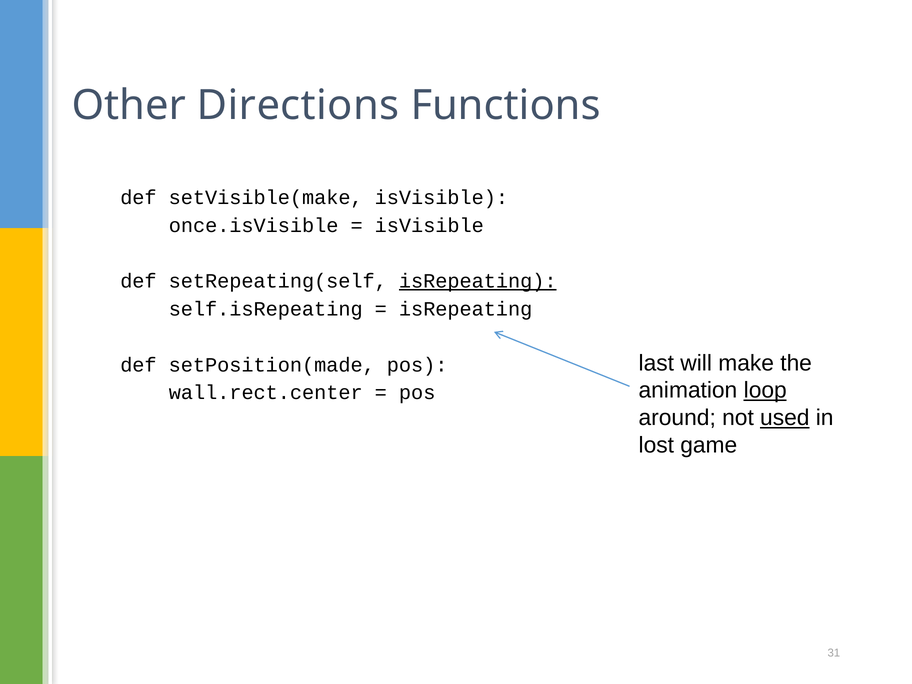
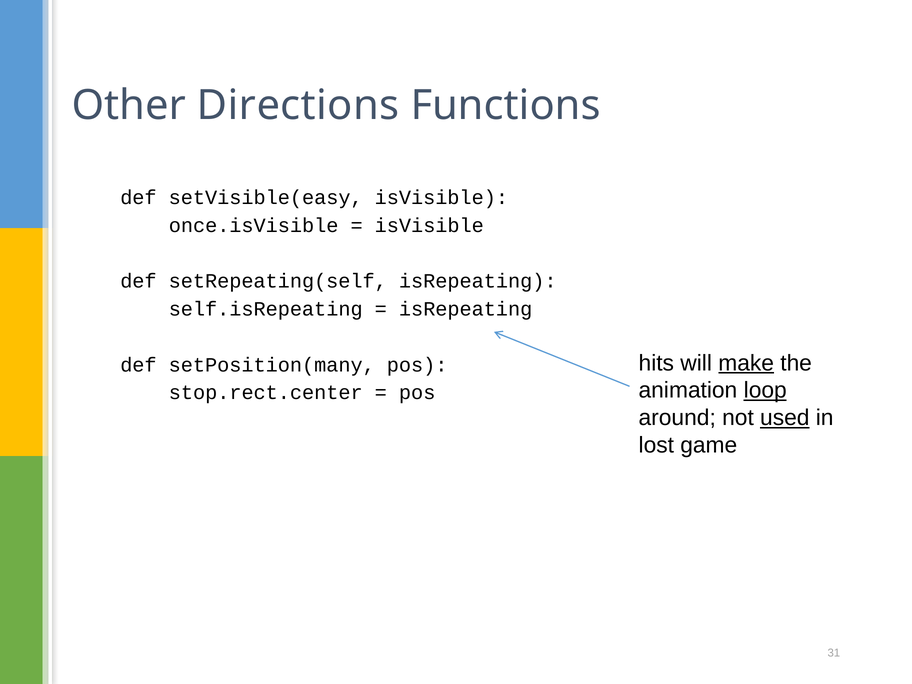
setVisible(make: setVisible(make -> setVisible(easy
isRepeating at (478, 281) underline: present -> none
last: last -> hits
make underline: none -> present
setPosition(made: setPosition(made -> setPosition(many
wall.rect.center: wall.rect.center -> stop.rect.center
